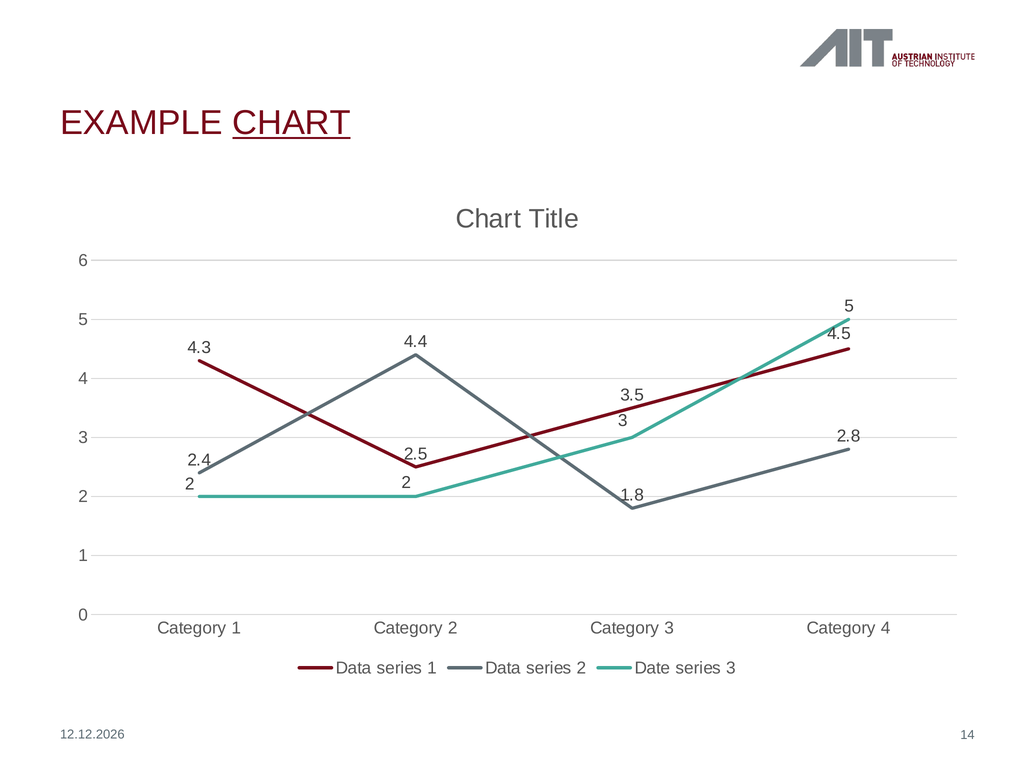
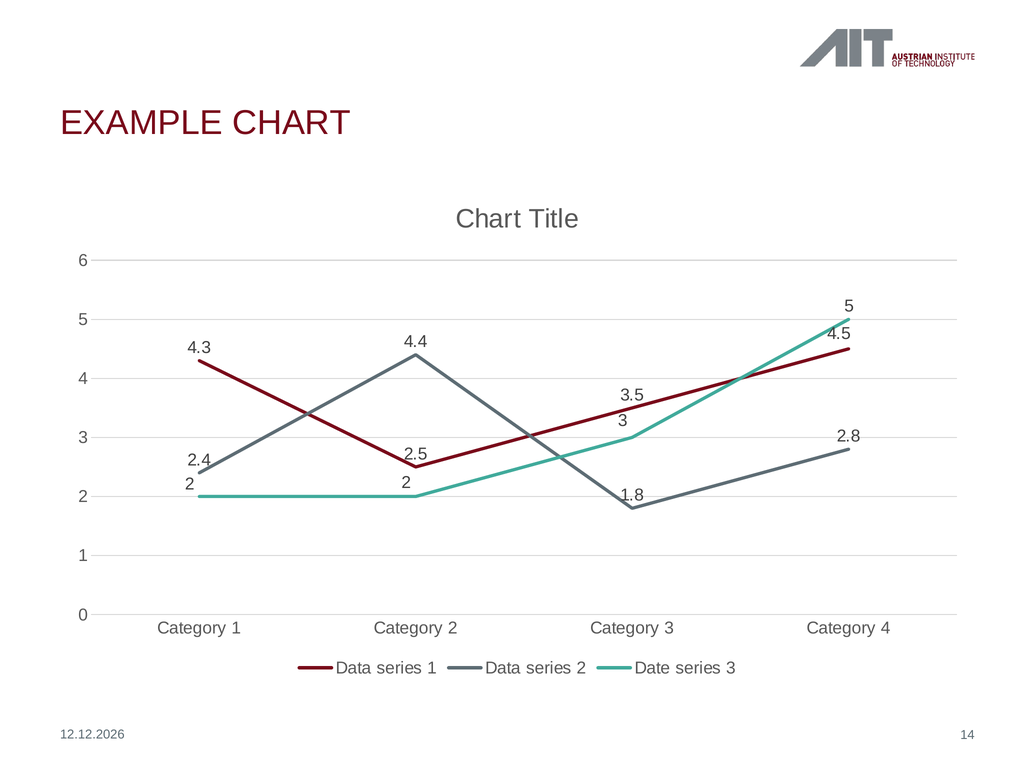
CHART at (292, 123) underline: present -> none
